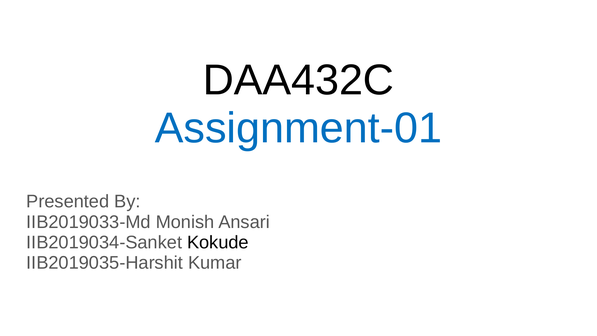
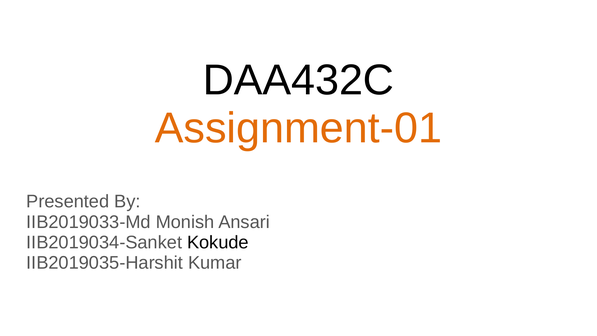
Assignment-01 colour: blue -> orange
